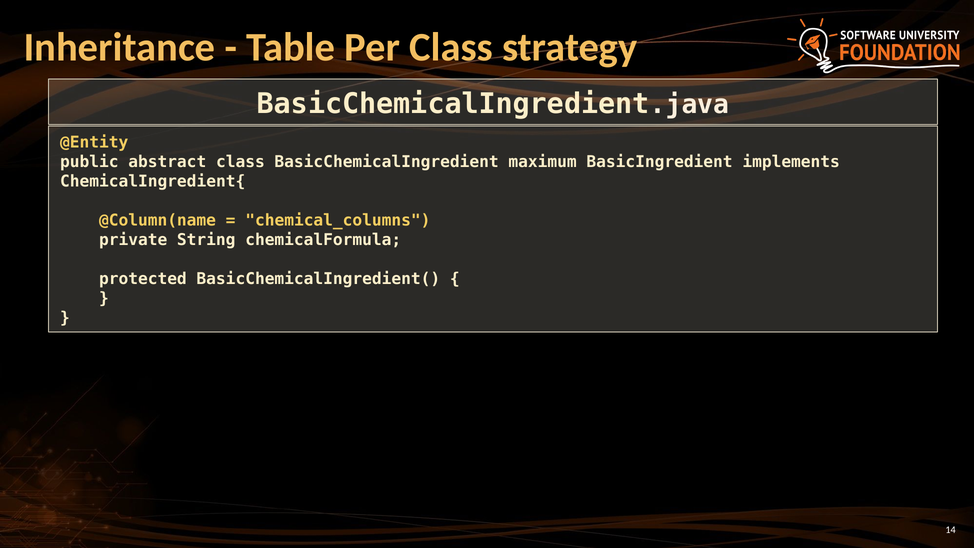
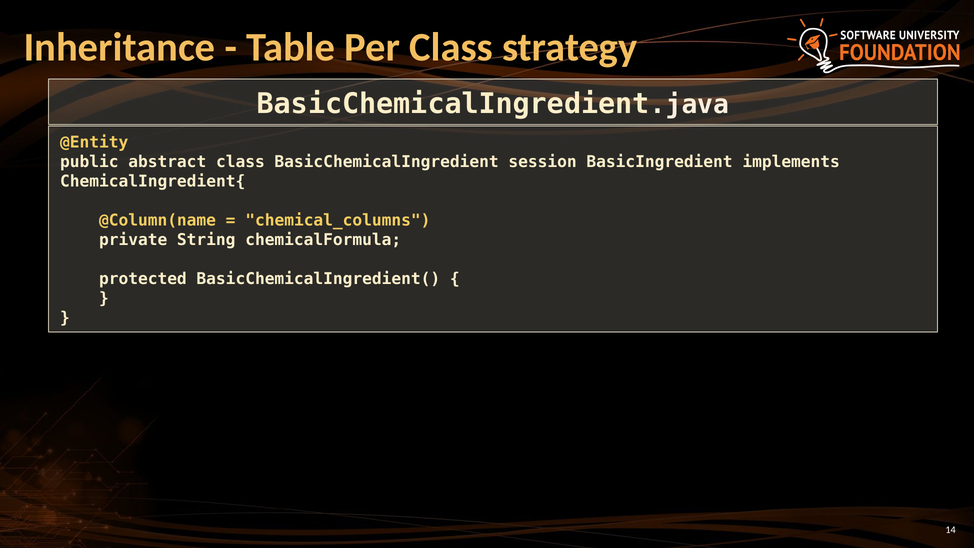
maximum: maximum -> session
